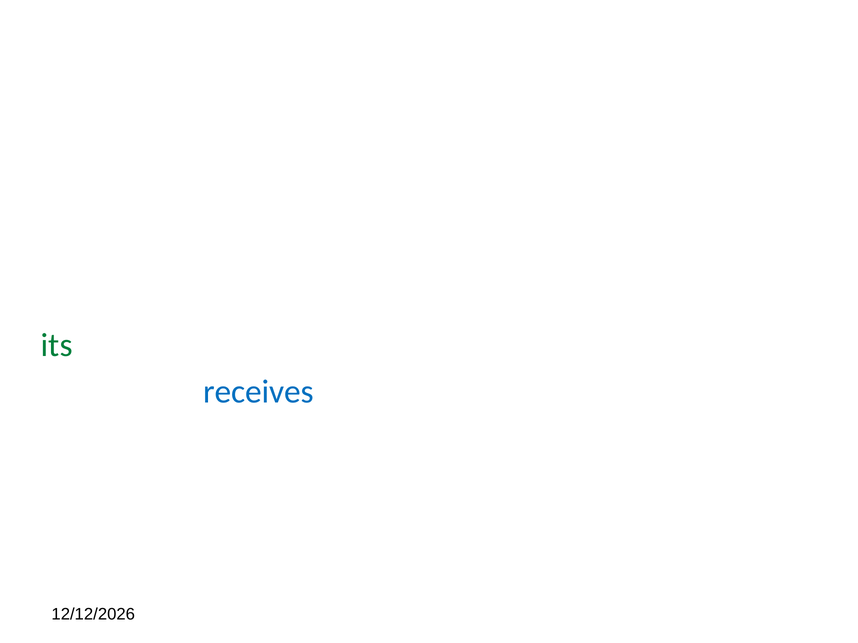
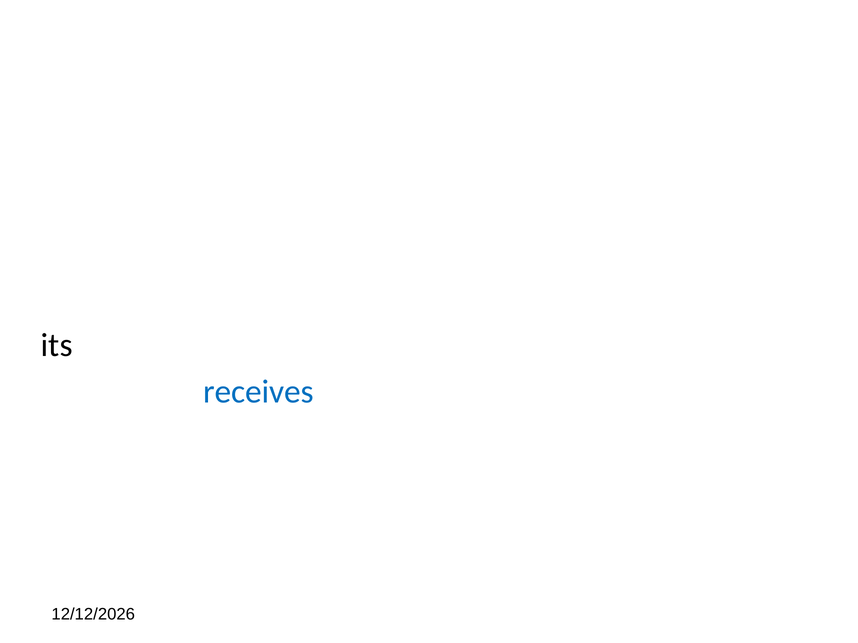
its at (57, 345) colour: green -> black
